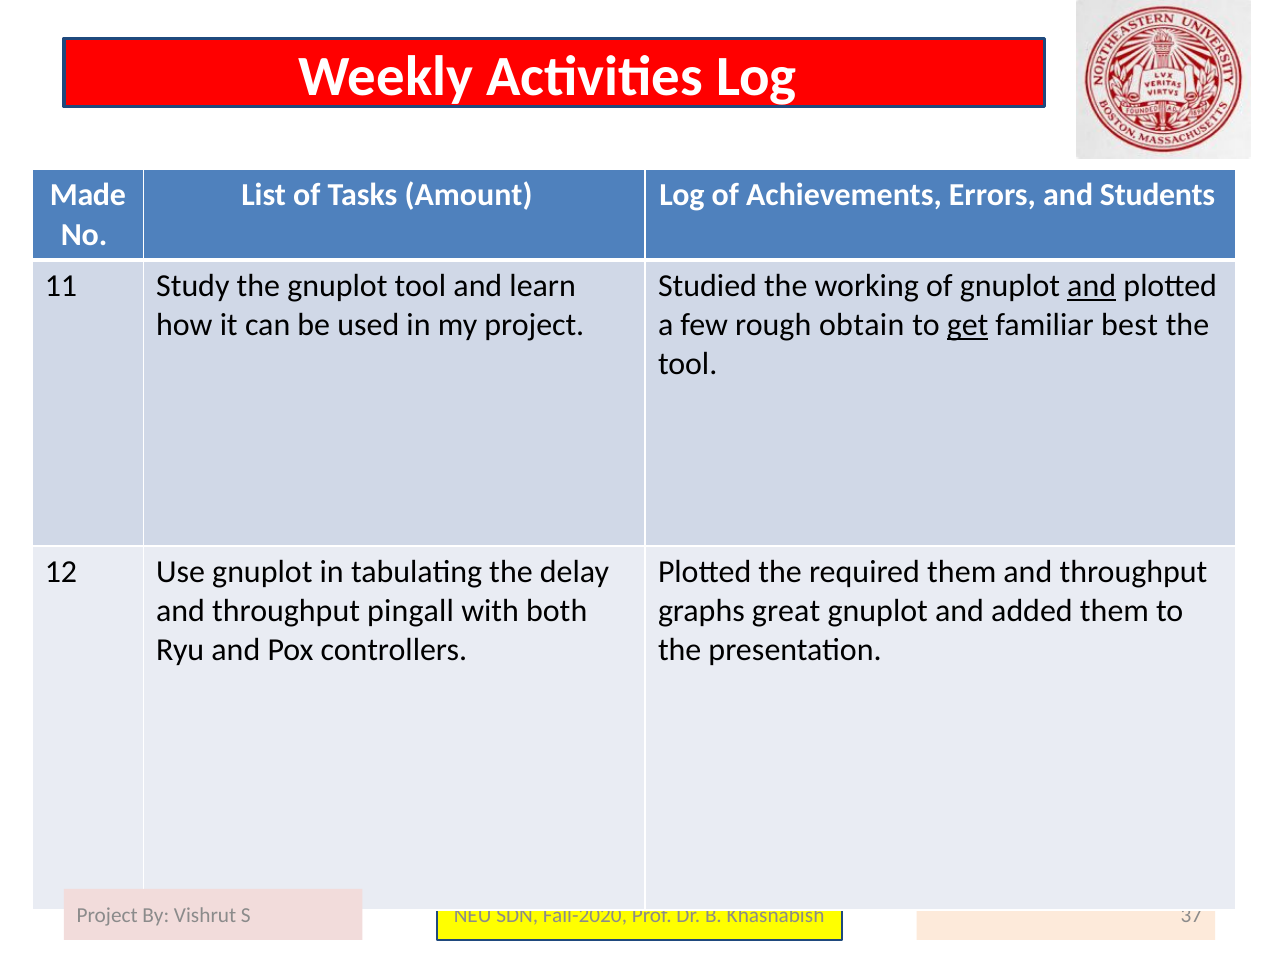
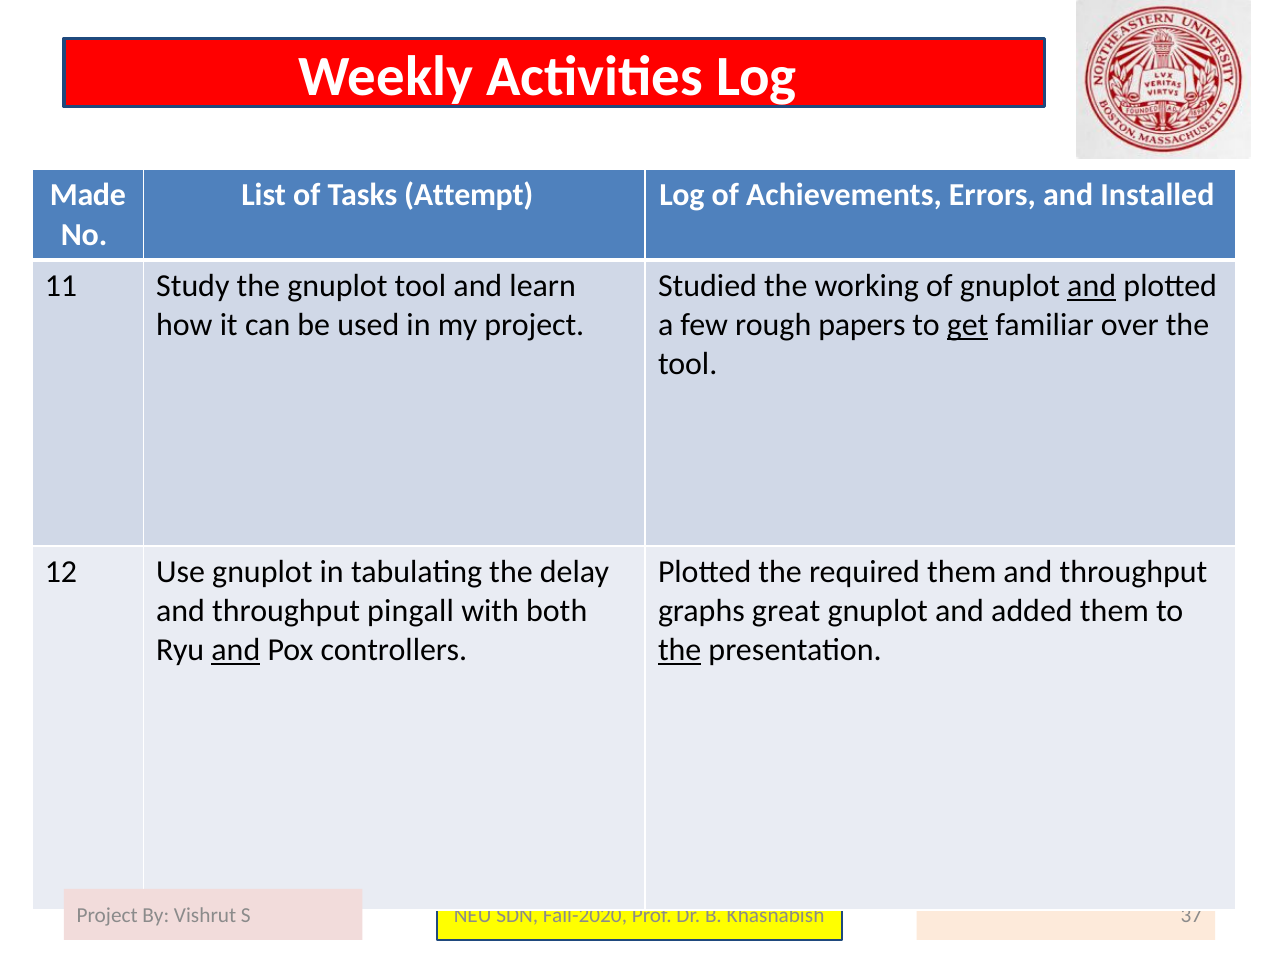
Amount: Amount -> Attempt
Students: Students -> Installed
obtain: obtain -> papers
best: best -> over
and at (236, 650) underline: none -> present
the at (680, 650) underline: none -> present
